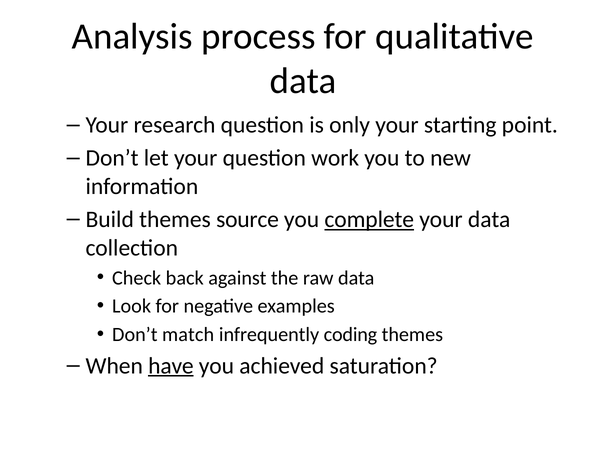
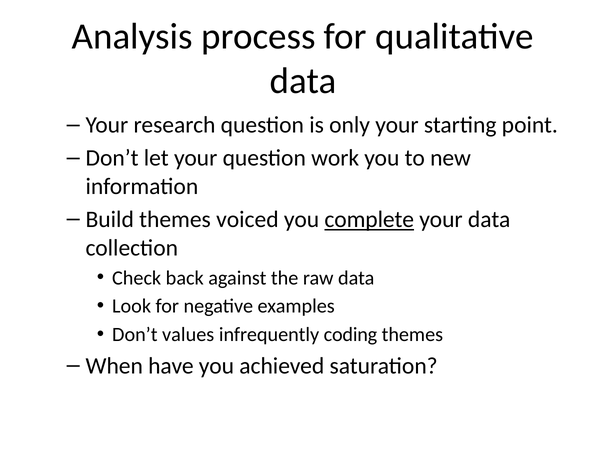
source: source -> voiced
match: match -> values
have underline: present -> none
